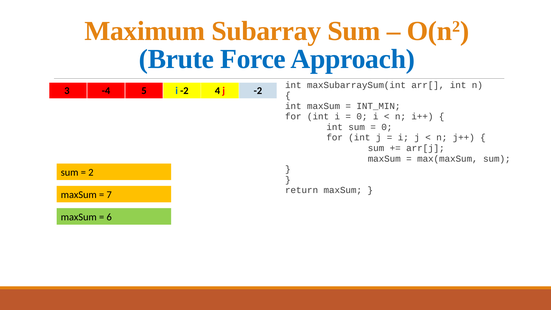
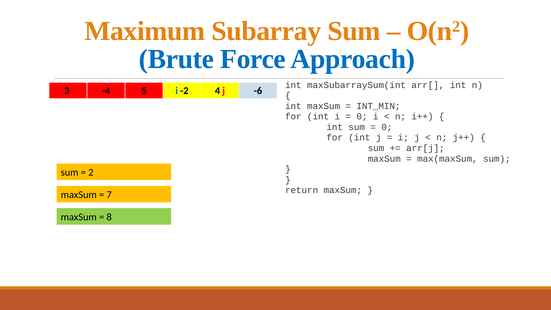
j -2: -2 -> -6
6: 6 -> 8
